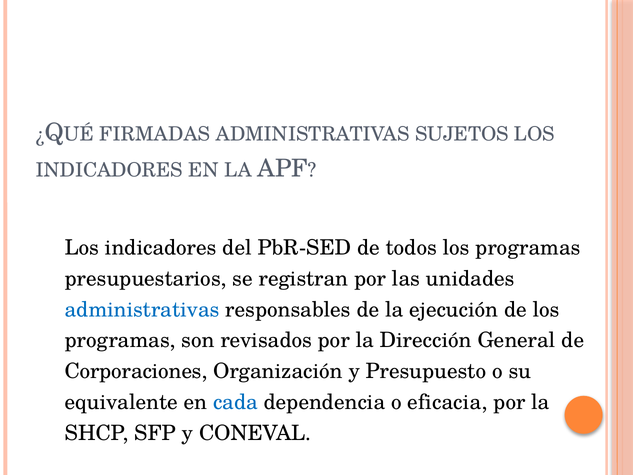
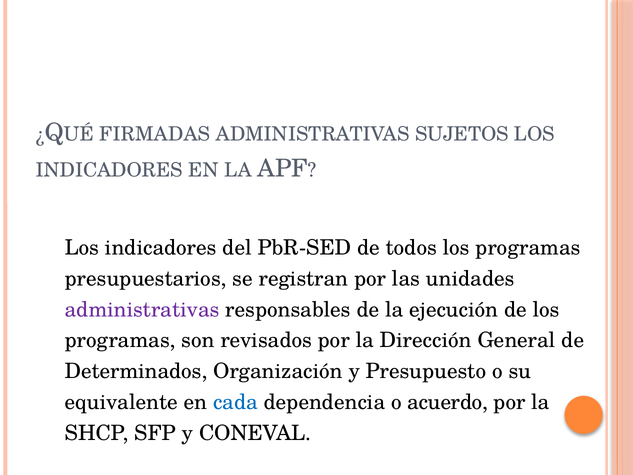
administrativas at (142, 309) colour: blue -> purple
Corporaciones: Corporaciones -> Determinados
eficacia: eficacia -> acuerdo
